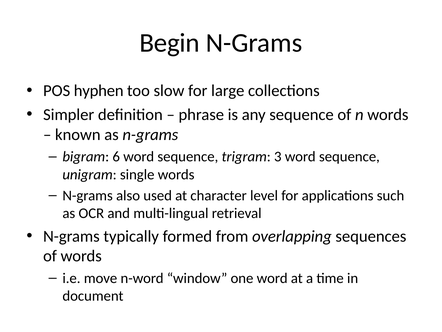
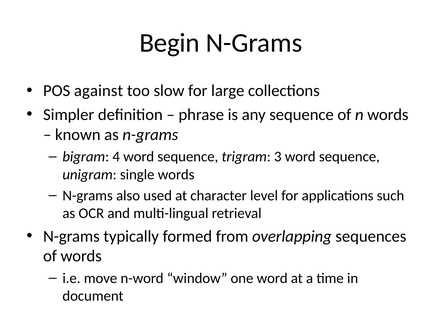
hyphen: hyphen -> against
6: 6 -> 4
